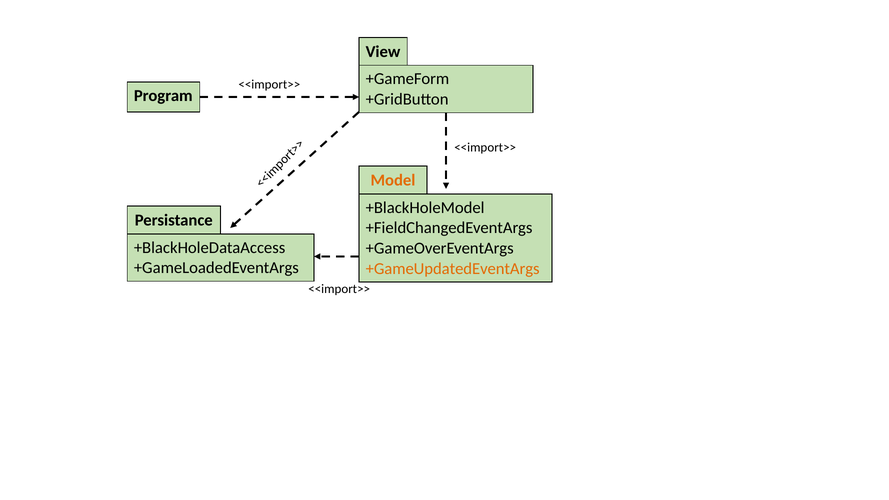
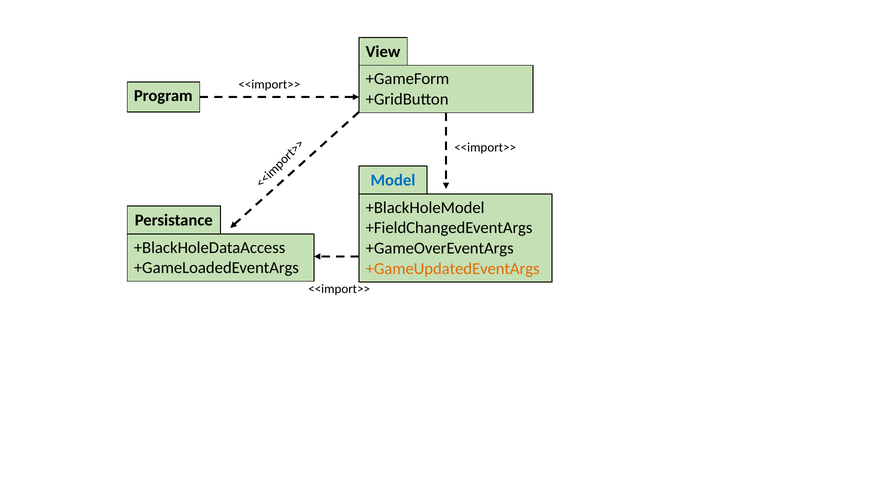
Model colour: orange -> blue
